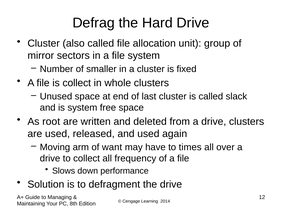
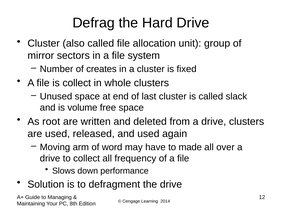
smaller: smaller -> creates
is system: system -> volume
want: want -> word
times: times -> made
